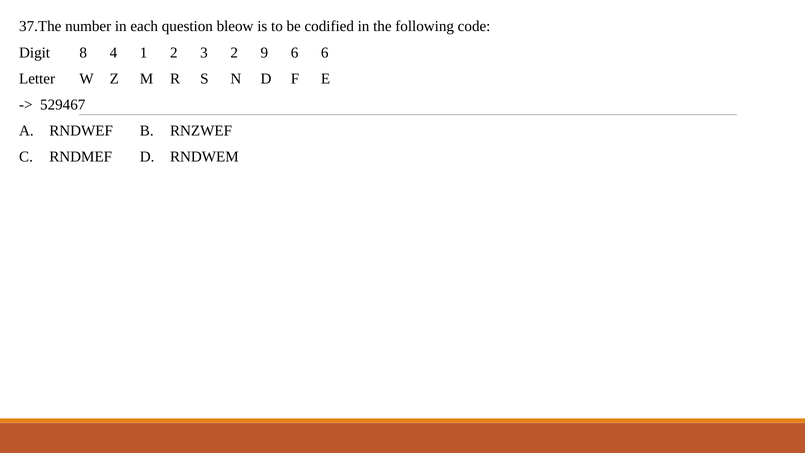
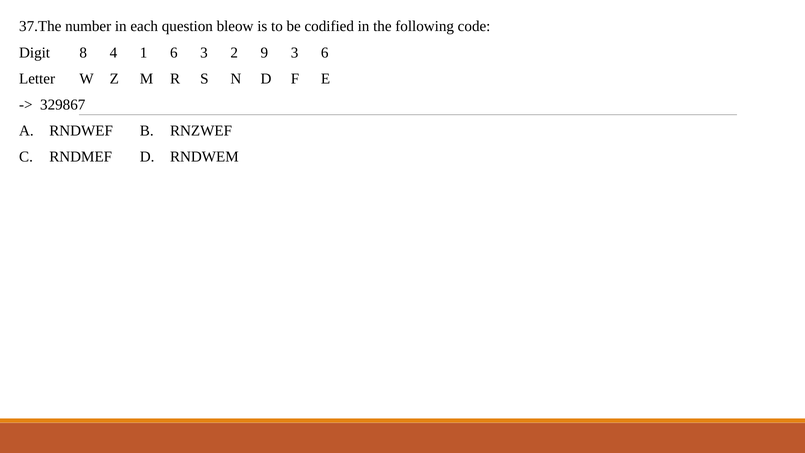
1 2: 2 -> 6
9 6: 6 -> 3
529467: 529467 -> 329867
